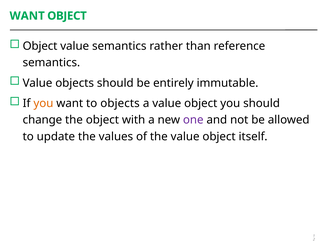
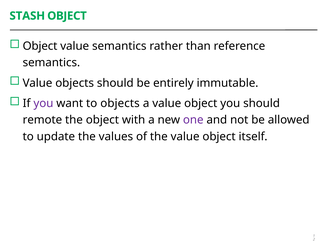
WANT at (27, 16): WANT -> STASH
you at (43, 104) colour: orange -> purple
change: change -> remote
